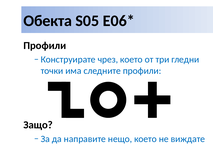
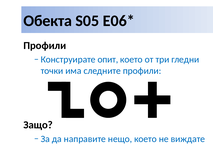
чрез: чрез -> опит
